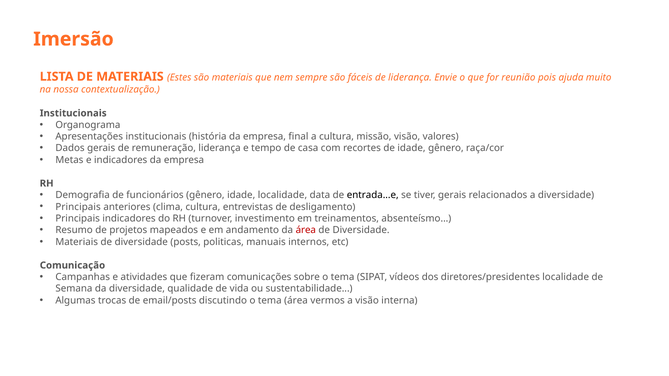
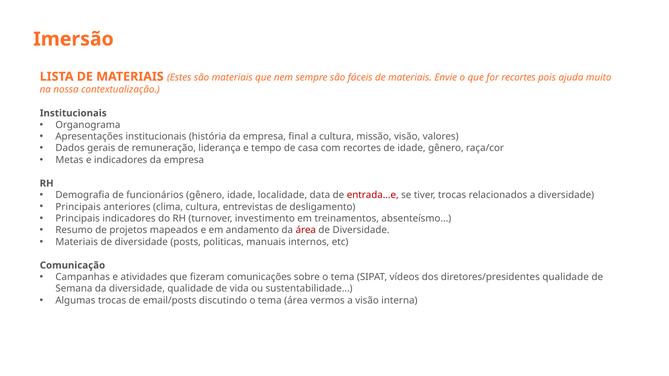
fáceis de liderança: liderança -> materiais
for reunião: reunião -> recortes
entrada...e colour: black -> red
tiver gerais: gerais -> trocas
diretores/presidentes localidade: localidade -> qualidade
